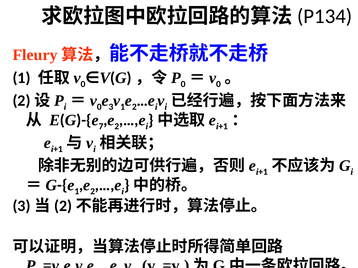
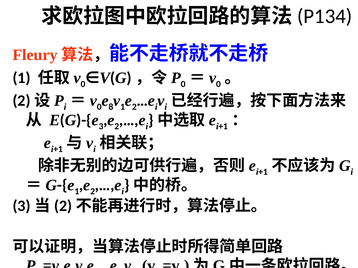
3: 3 -> 8
7: 7 -> 3
